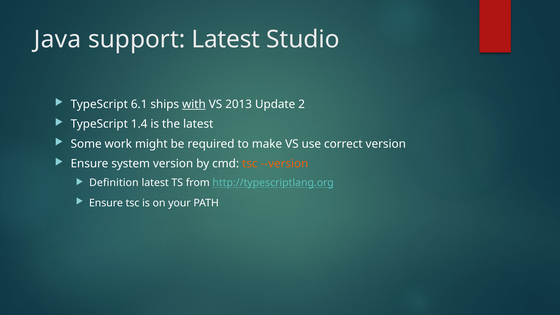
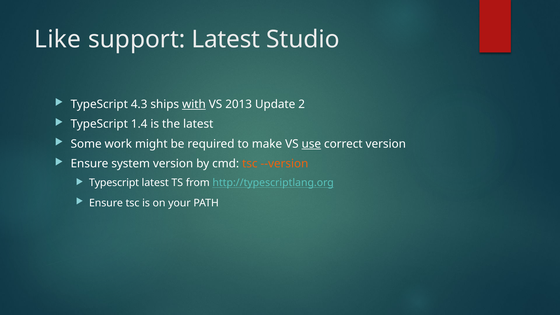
Java: Java -> Like
6.1: 6.1 -> 4.3
use underline: none -> present
Definition at (114, 183): Definition -> Typescript
